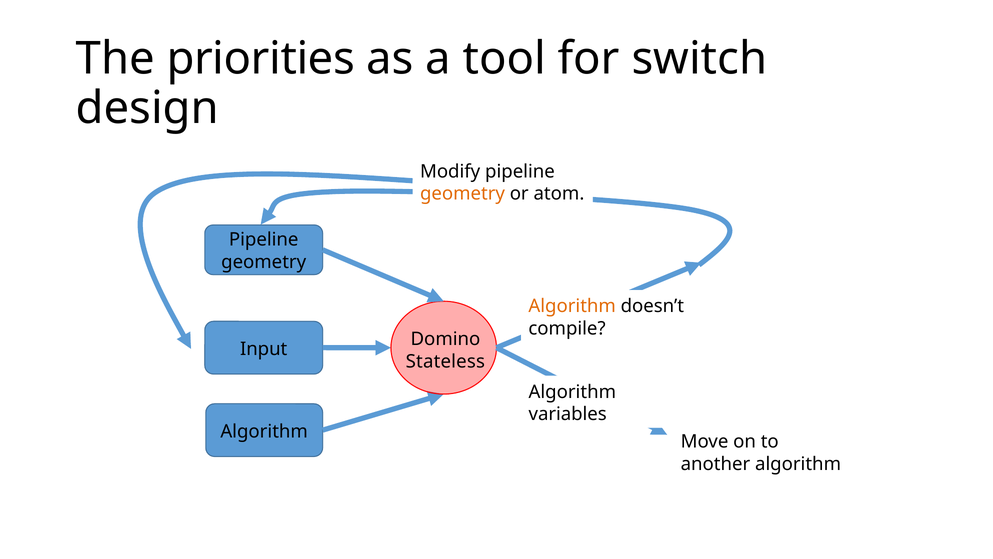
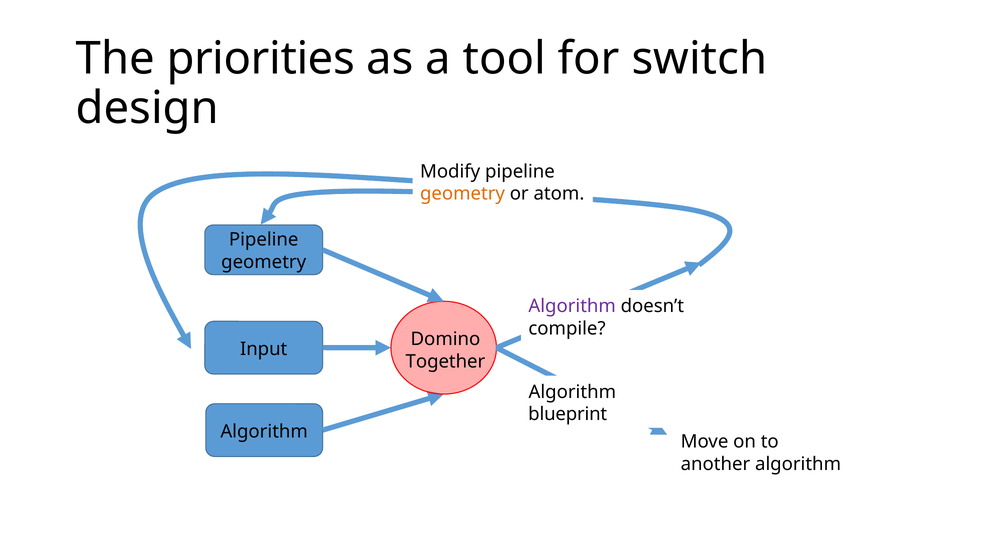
Algorithm at (572, 306) colour: orange -> purple
Stateless: Stateless -> Together
variables: variables -> blueprint
